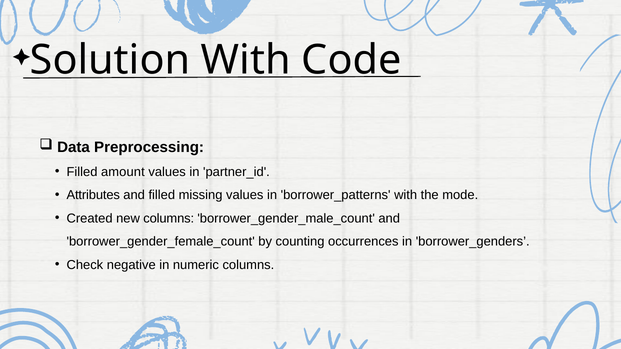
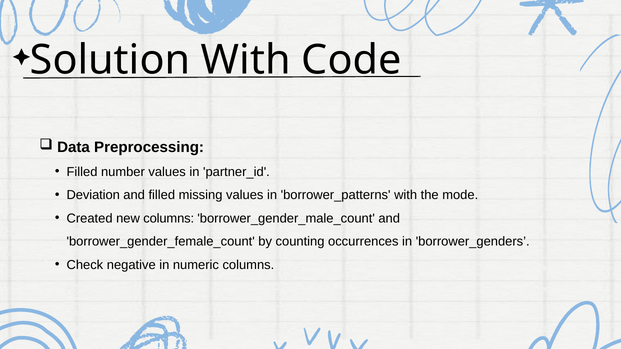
amount: amount -> number
Attributes: Attributes -> Deviation
